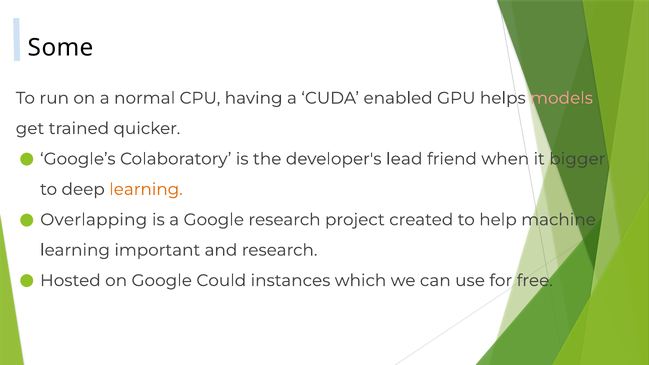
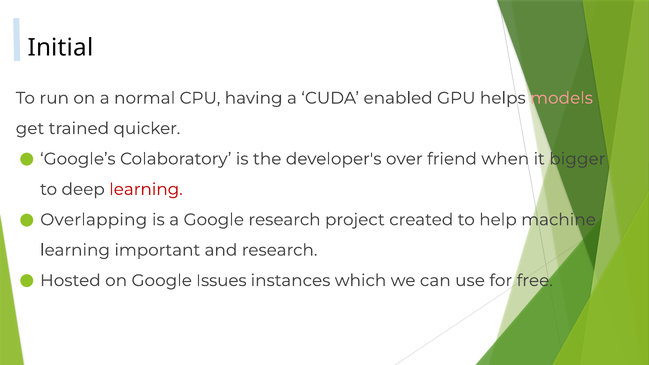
Some: Some -> Initial
lead: lead -> over
learning at (146, 189) colour: orange -> red
Could: Could -> Issues
